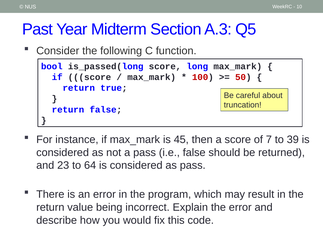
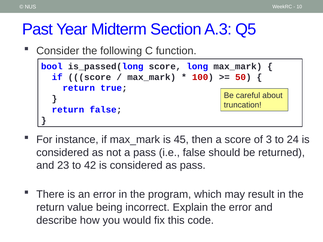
7: 7 -> 3
39: 39 -> 24
64: 64 -> 42
